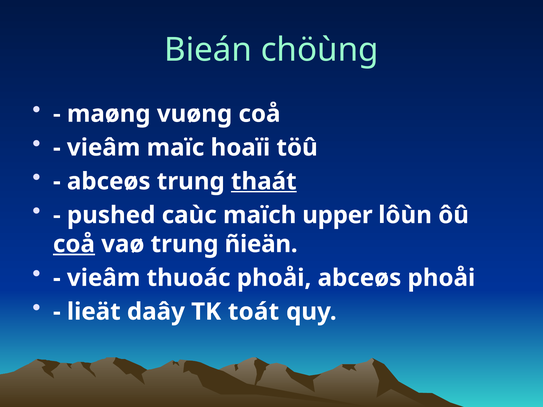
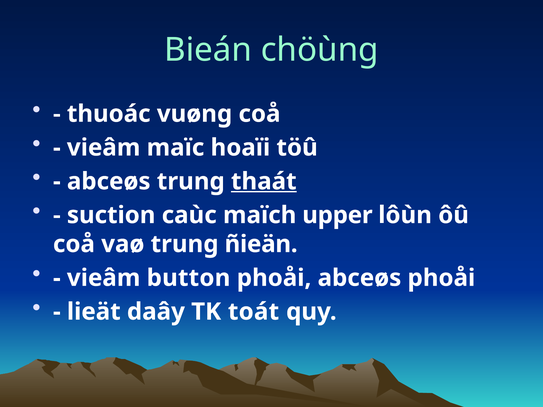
maøng: maøng -> thuoác
pushed: pushed -> suction
coå at (74, 244) underline: present -> none
thuoác: thuoác -> button
